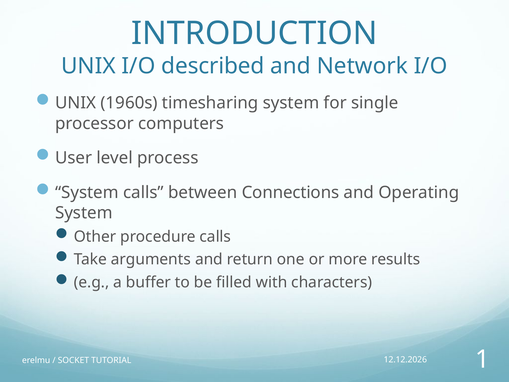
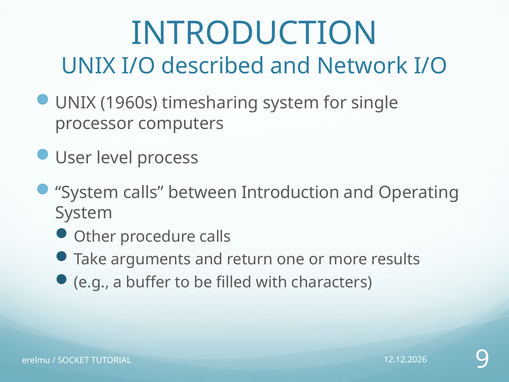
between Connections: Connections -> Introduction
1: 1 -> 9
